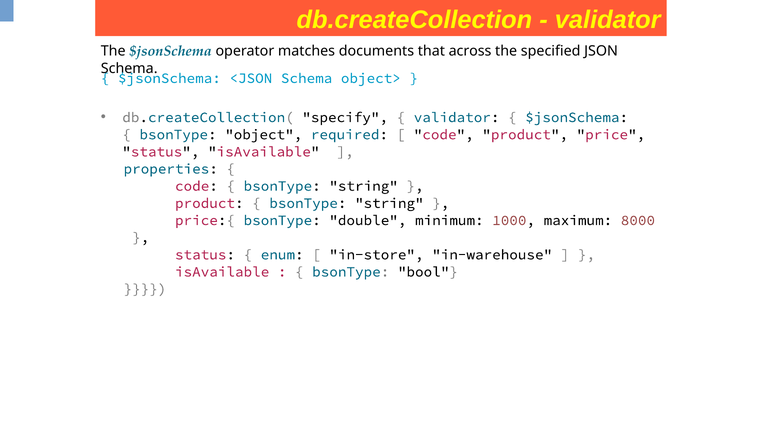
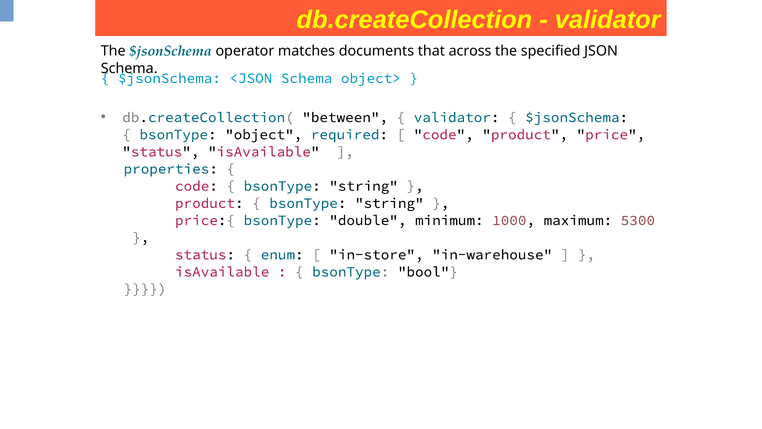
specify: specify -> between
8000: 8000 -> 5300
